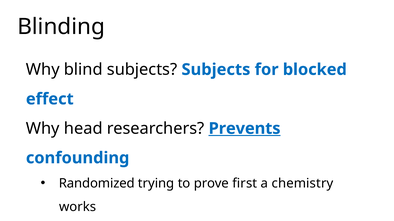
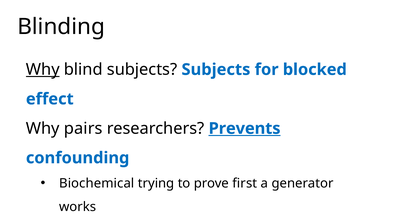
Why at (43, 70) underline: none -> present
head: head -> pairs
Randomized: Randomized -> Biochemical
chemistry: chemistry -> generator
